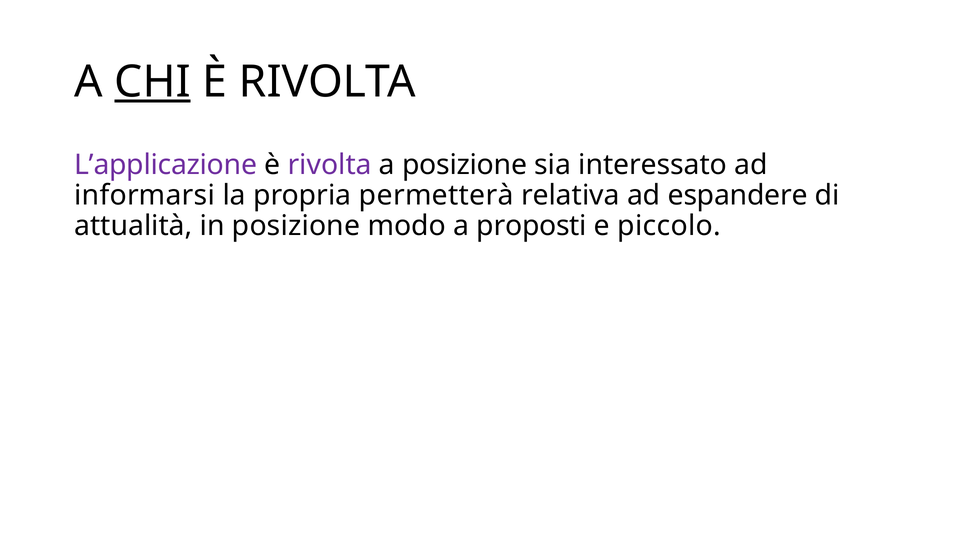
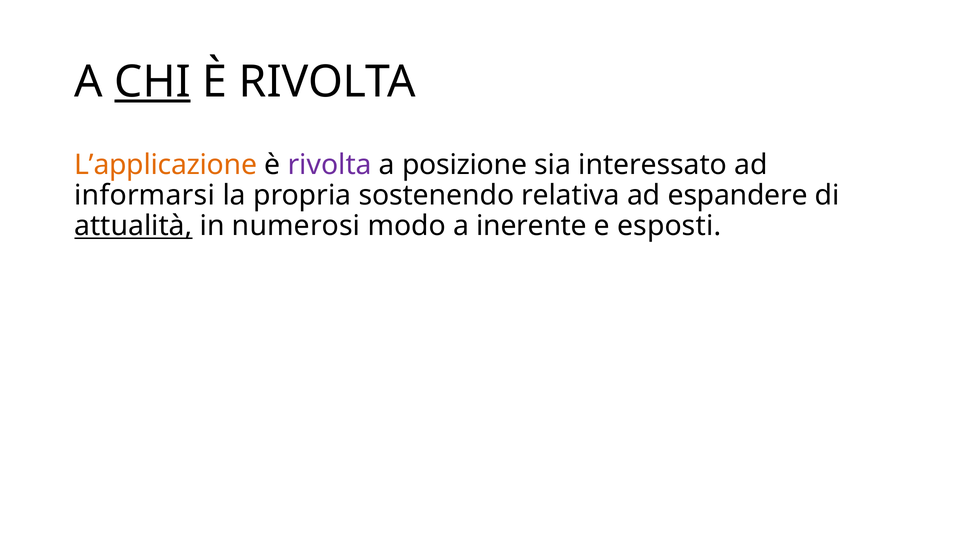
L’applicazione colour: purple -> orange
permetterà: permetterà -> sostenendo
attualità underline: none -> present
in posizione: posizione -> numerosi
proposti: proposti -> inerente
piccolo: piccolo -> esposti
